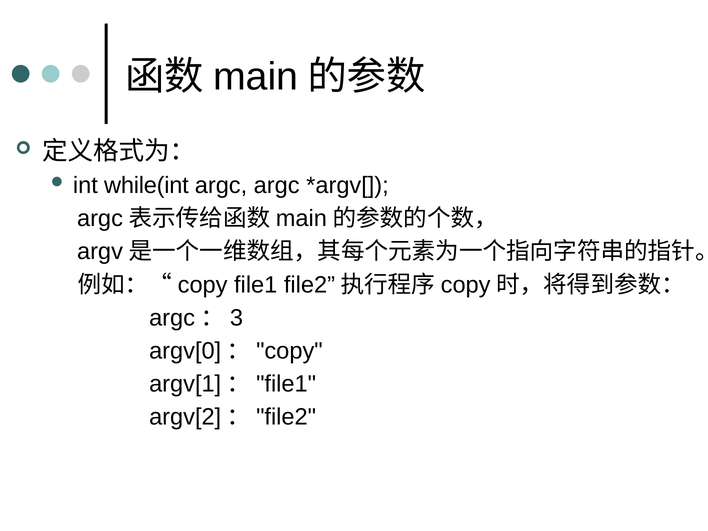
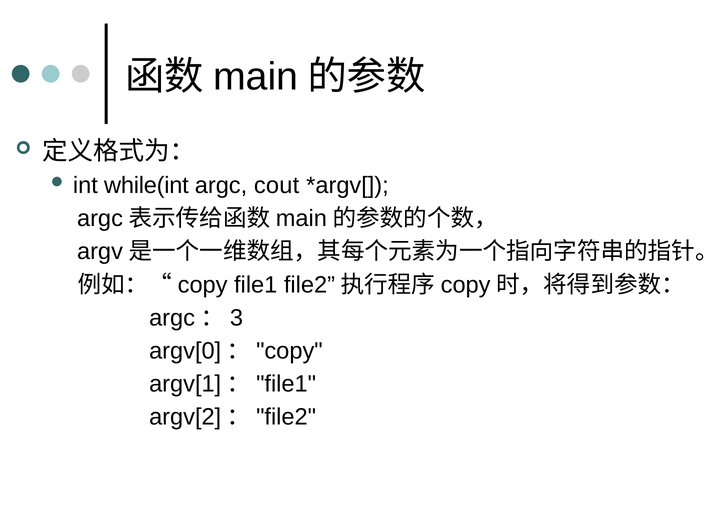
argc argc: argc -> cout
